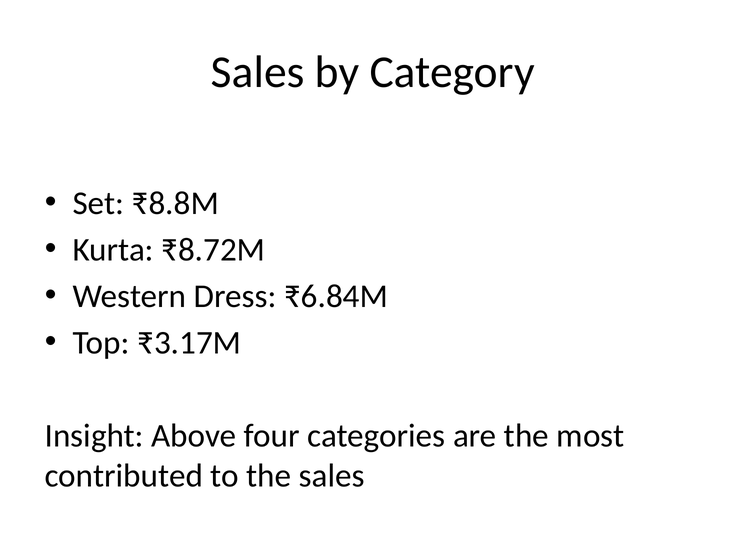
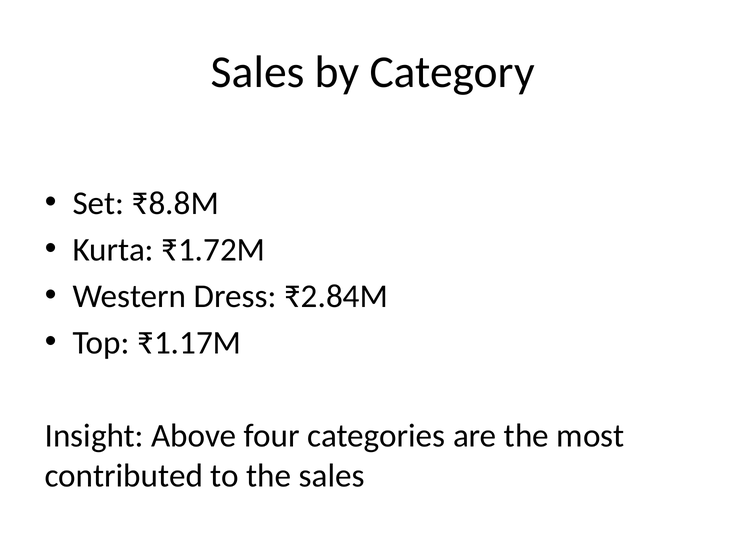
₹8.72M: ₹8.72M -> ₹1.72M
₹6.84M: ₹6.84M -> ₹2.84M
₹3.17M: ₹3.17M -> ₹1.17M
